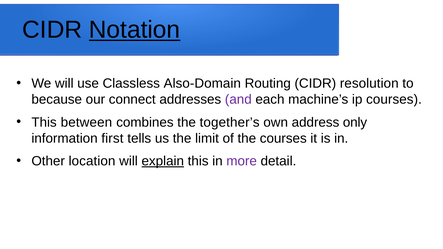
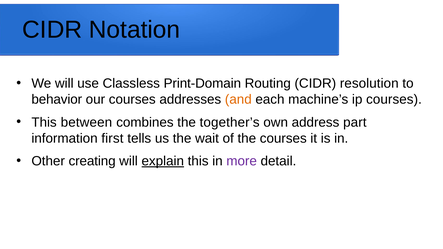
Notation underline: present -> none
Also-Domain: Also-Domain -> Print-Domain
because: because -> behavior
our connect: connect -> courses
and colour: purple -> orange
only: only -> part
limit: limit -> wait
location: location -> creating
